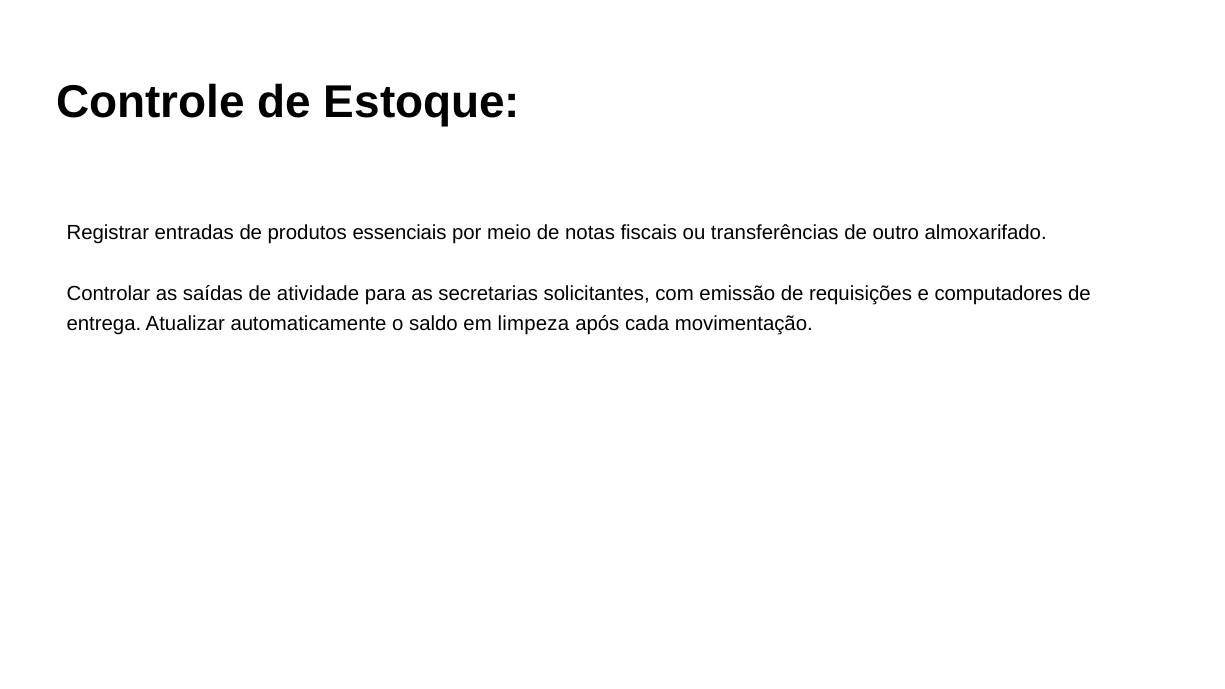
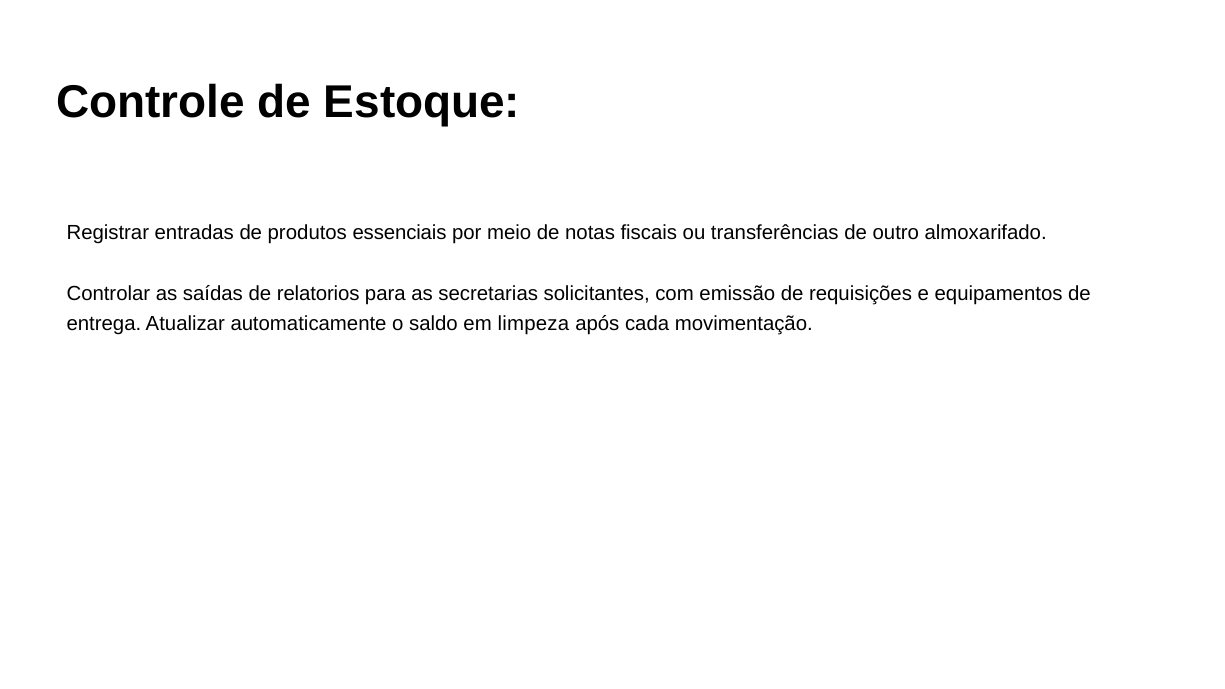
atividade: atividade -> relatorios
computadores: computadores -> equipamentos
